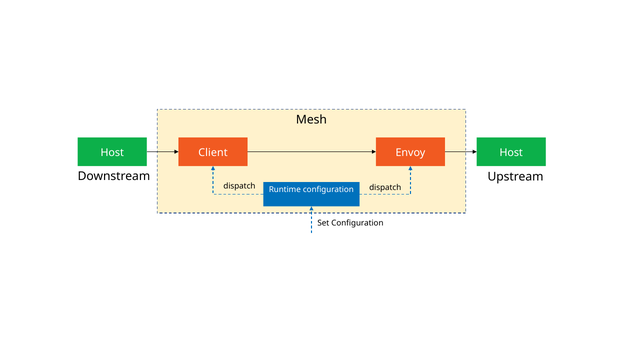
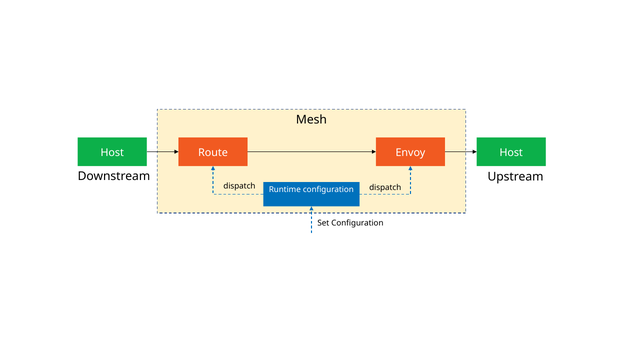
Client: Client -> Route
